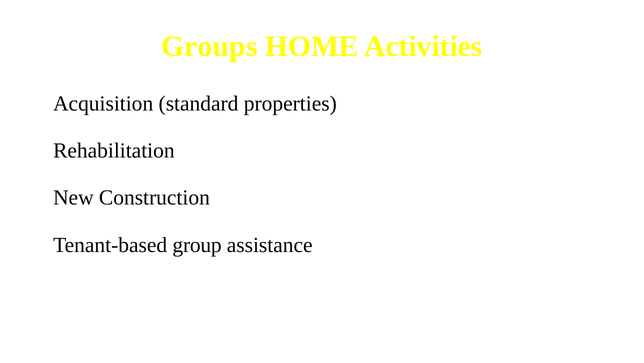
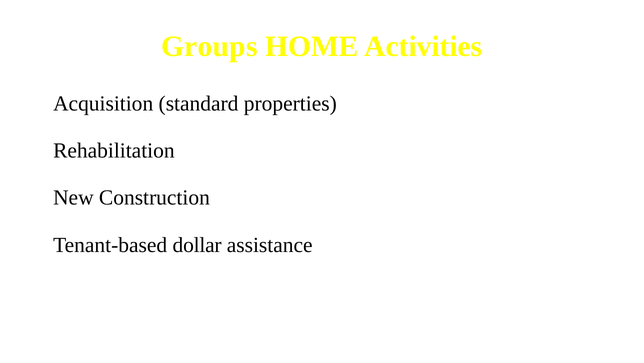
group: group -> dollar
